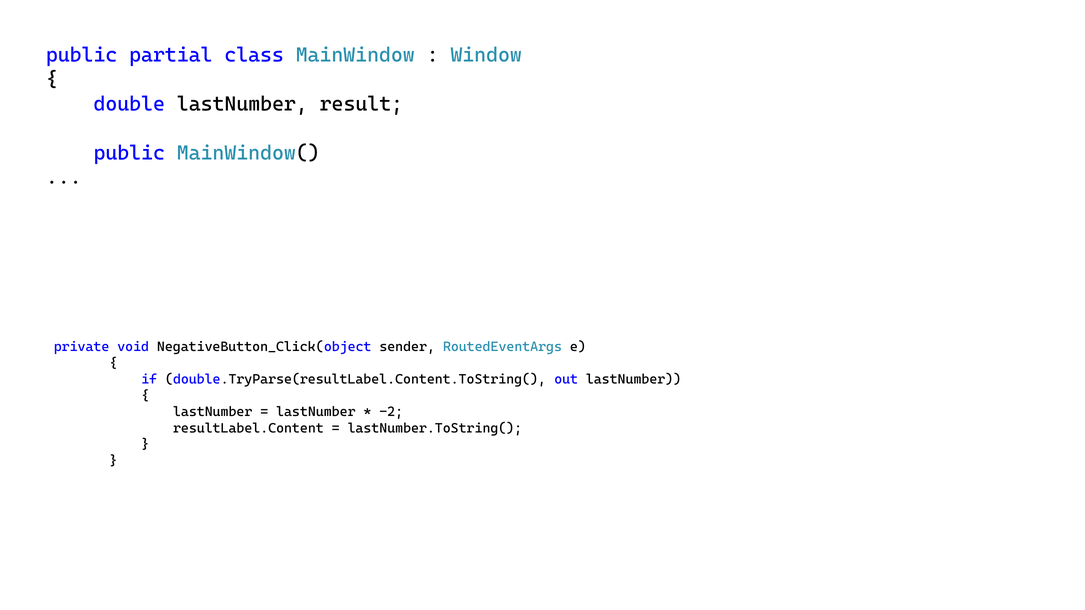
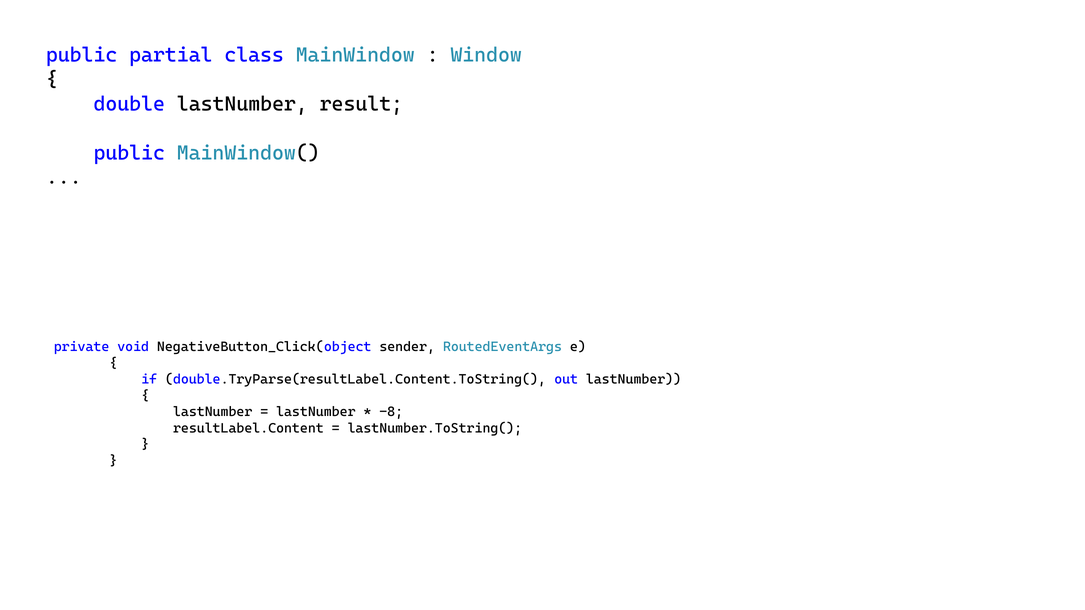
-2: -2 -> -8
